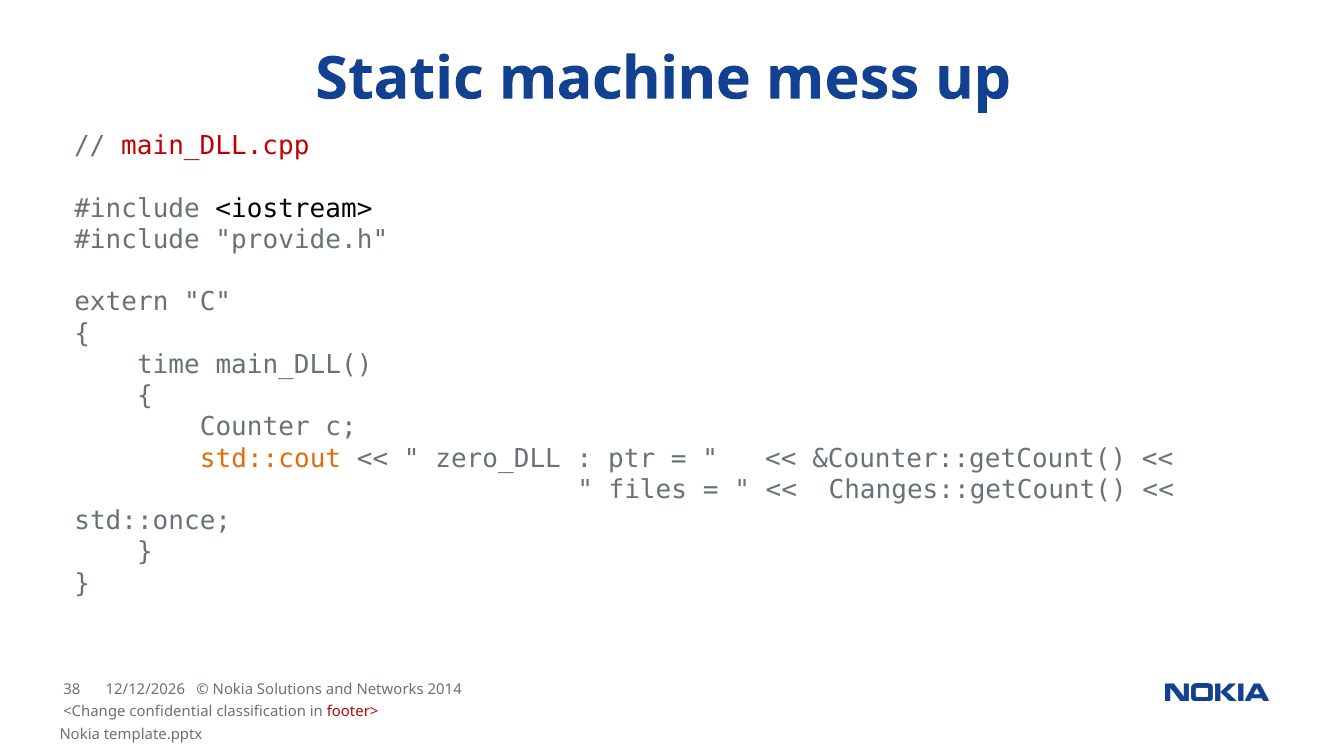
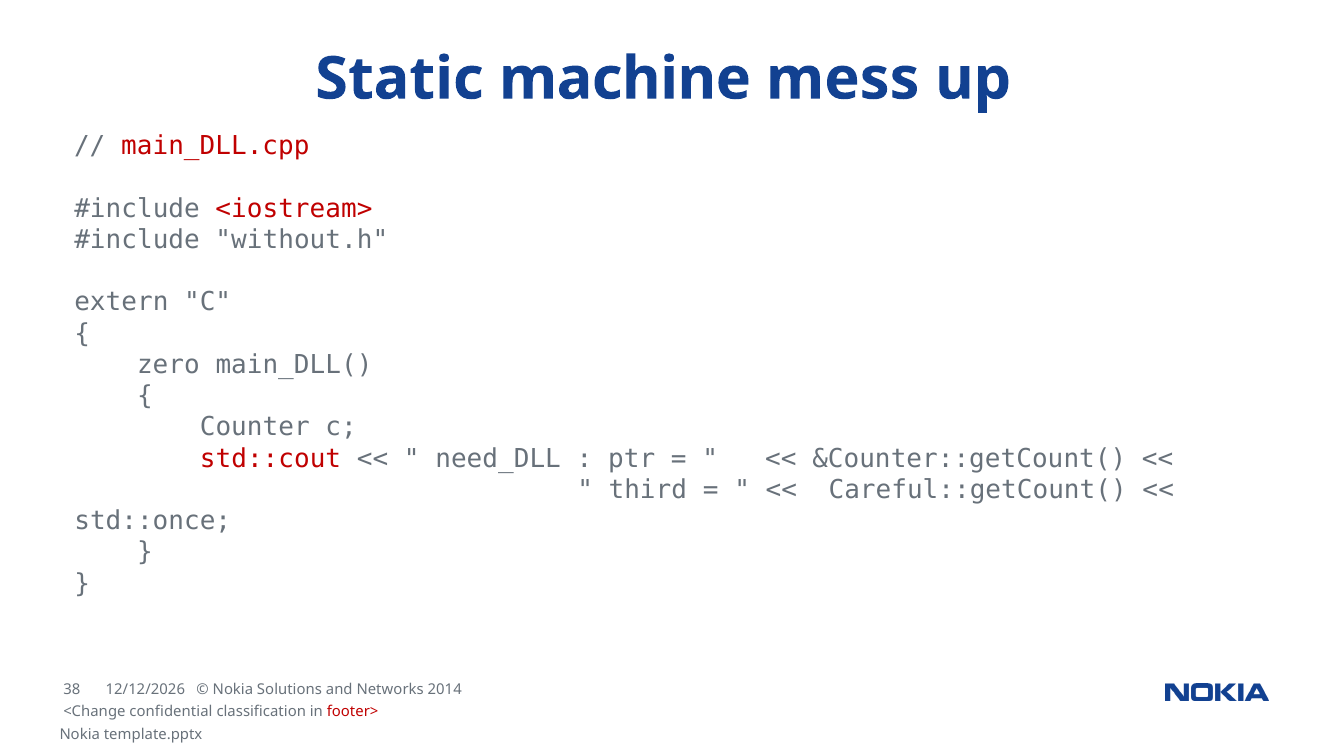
<iostream> colour: black -> red
provide.h: provide.h -> without.h
time: time -> zero
std::cout colour: orange -> red
zero_DLL: zero_DLL -> need_DLL
files: files -> third
Changes::getCount(: Changes::getCount( -> Careful::getCount(
